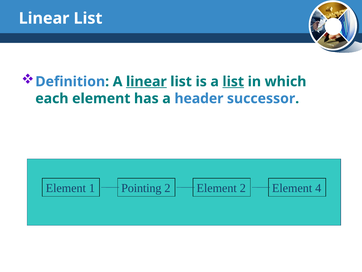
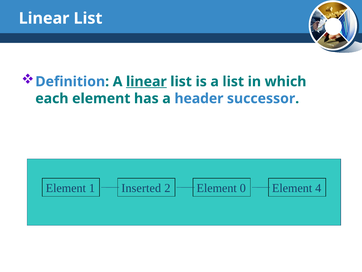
list at (233, 81) underline: present -> none
Pointing: Pointing -> Inserted
Element 2: 2 -> 0
